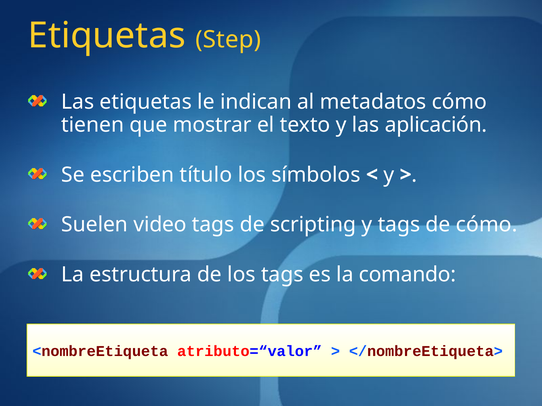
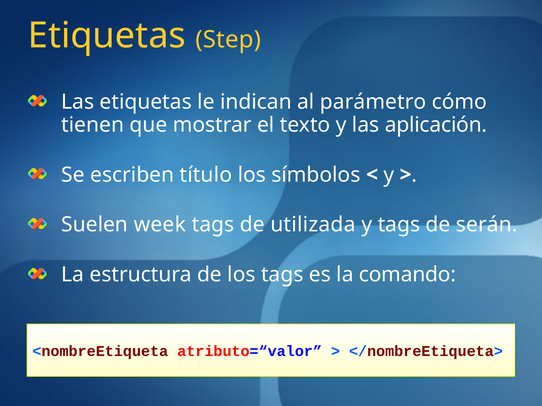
metadatos: metadatos -> parámetro
video: video -> week
scripting: scripting -> utilizada
de cómo: cómo -> serán
